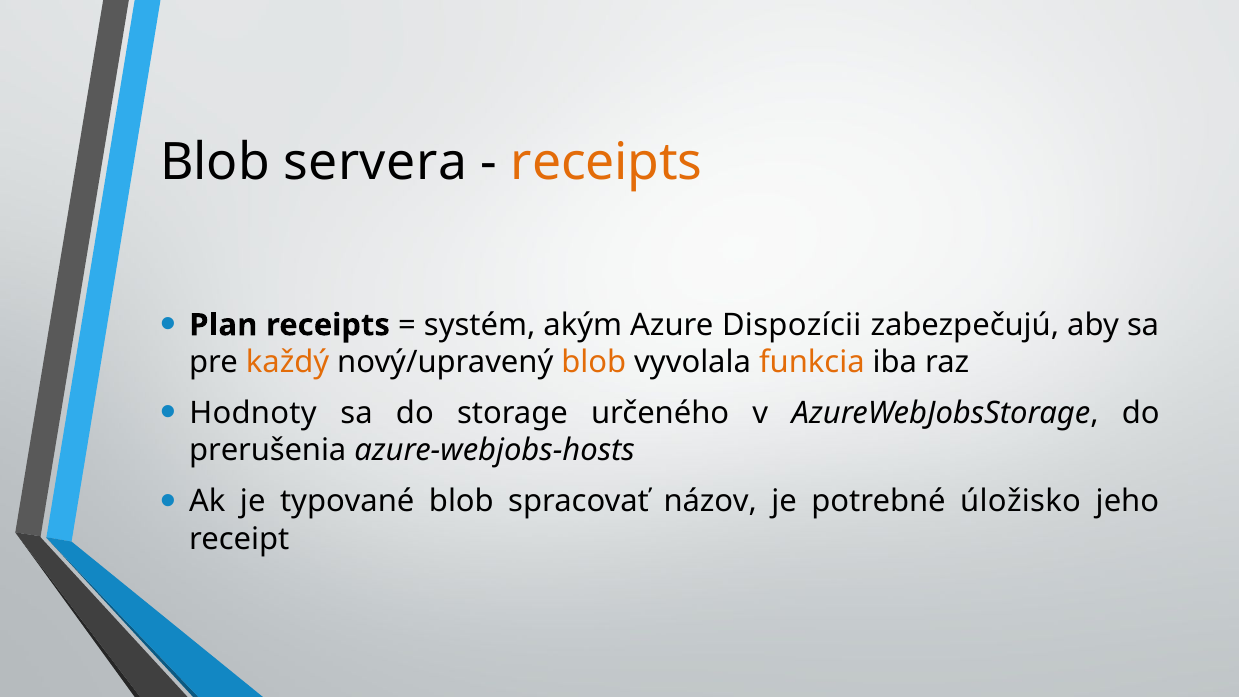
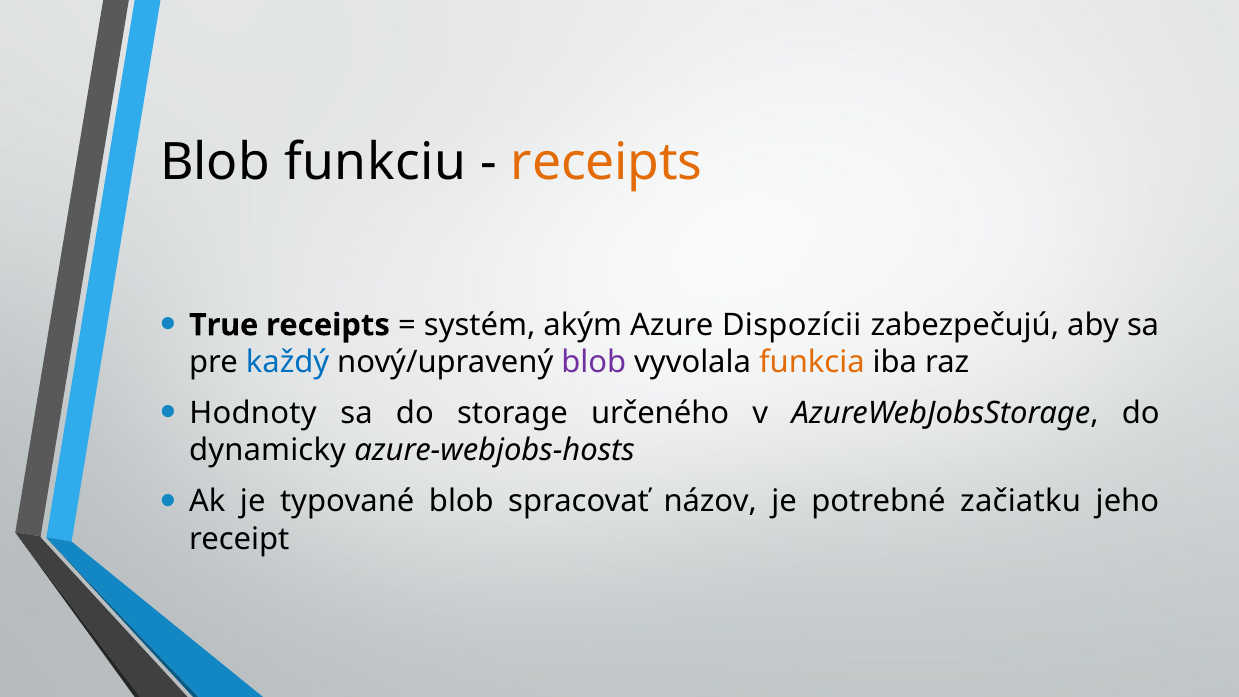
servera: servera -> funkciu
Plan: Plan -> True
každý colour: orange -> blue
blob at (594, 362) colour: orange -> purple
prerušenia: prerušenia -> dynamicky
úložisko: úložisko -> začiatku
